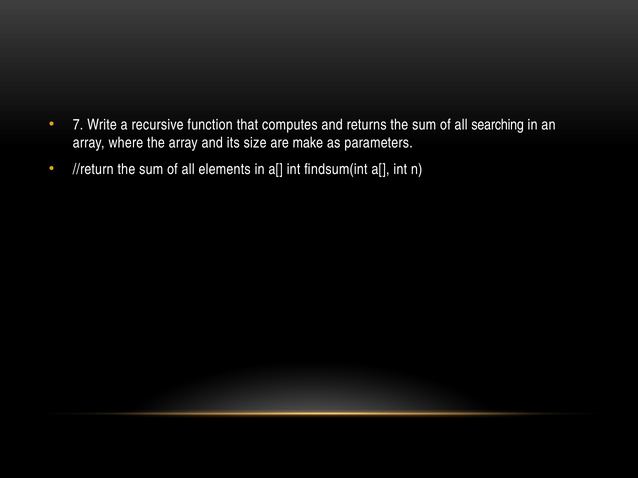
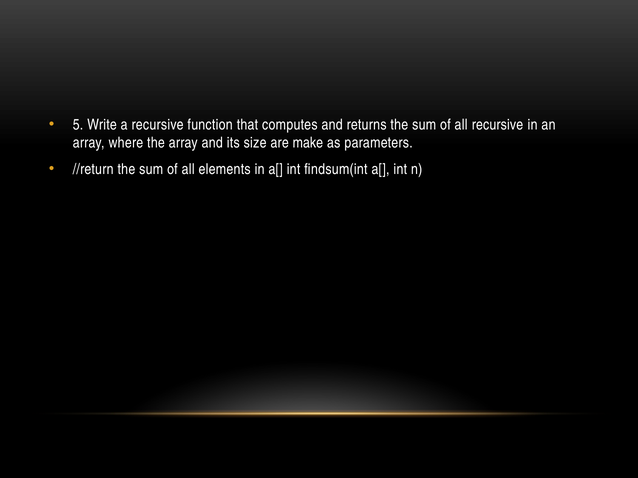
7: 7 -> 5
all searching: searching -> recursive
